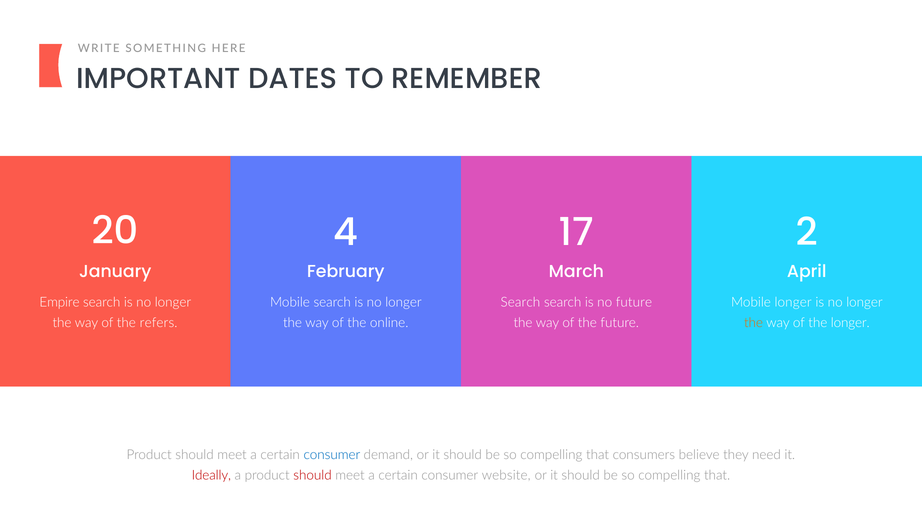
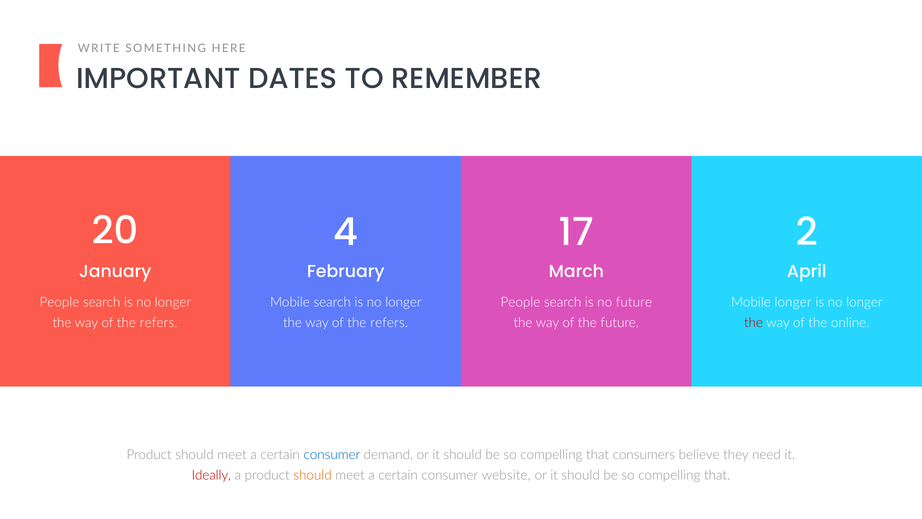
Empire at (60, 302): Empire -> People
Search at (520, 302): Search -> People
online at (389, 323): online -> refers
the at (754, 323) colour: orange -> red
the longer: longer -> online
should at (312, 475) colour: red -> orange
